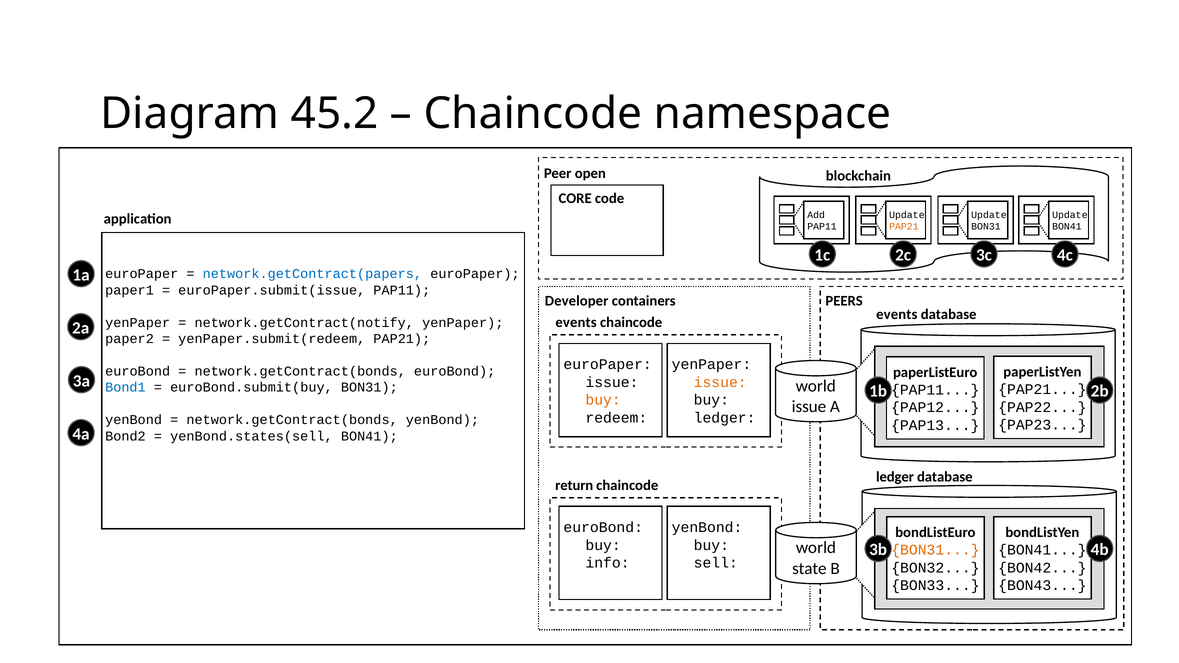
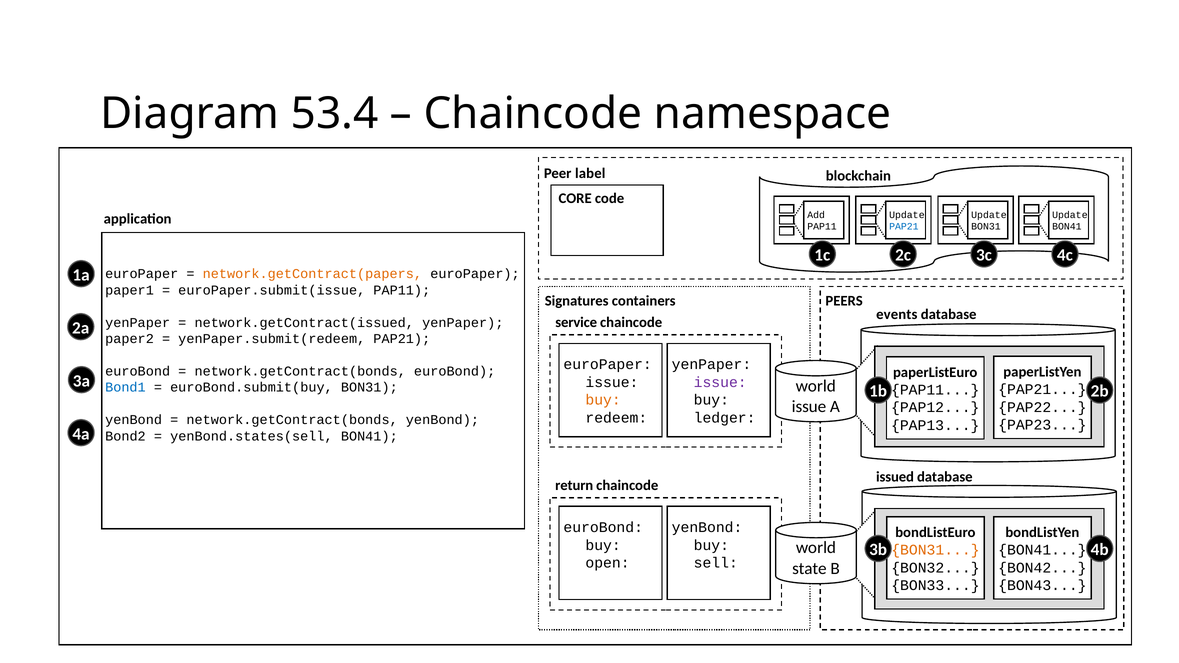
45.2: 45.2 -> 53.4
open: open -> label
PAP21 at (904, 227) colour: orange -> blue
network.getContract(papers colour: blue -> orange
Developer: Developer -> Signatures
events at (576, 322): events -> service
network.getContract(notify: network.getContract(notify -> network.getContract(issued
issue at (720, 382) colour: orange -> purple
ledger at (895, 477): ledger -> issued
info: info -> open
